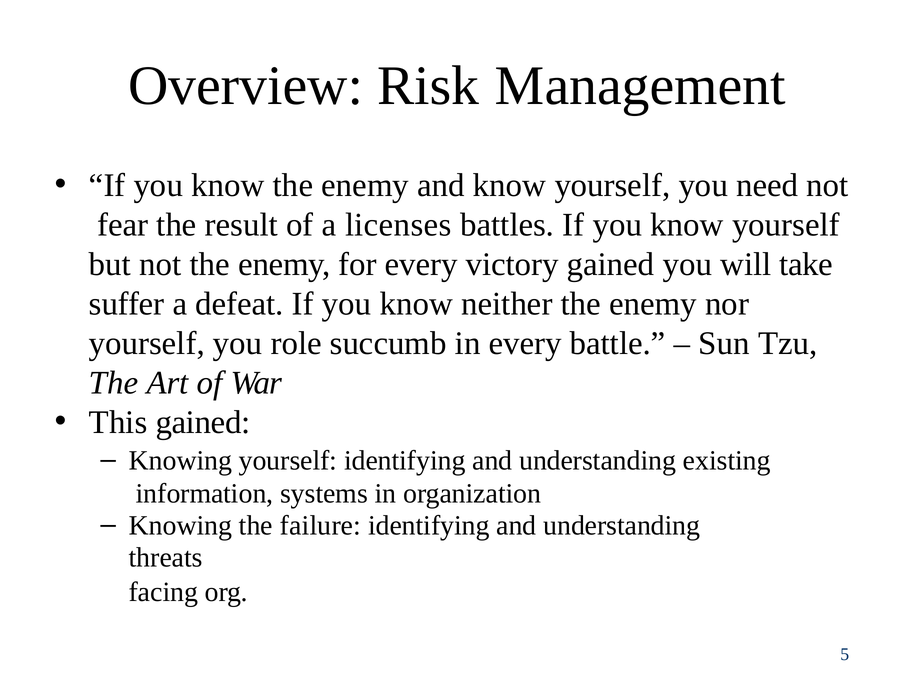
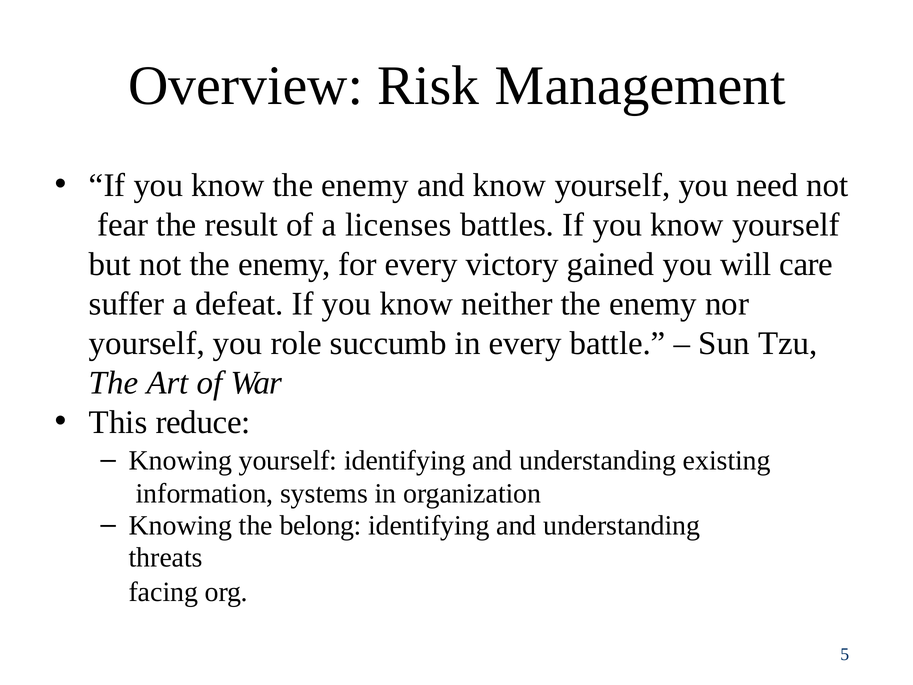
take: take -> care
This gained: gained -> reduce
failure: failure -> belong
